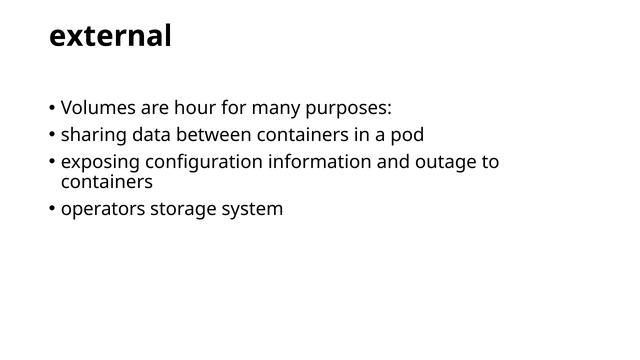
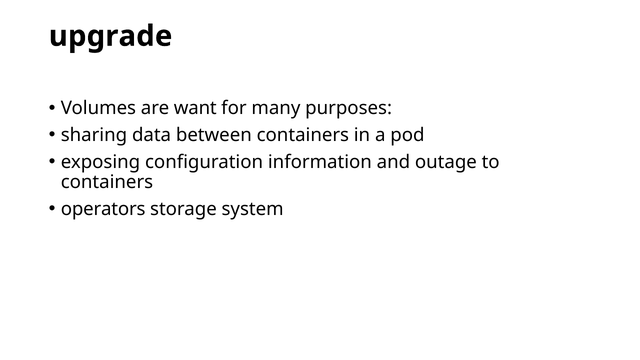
external: external -> upgrade
hour: hour -> want
